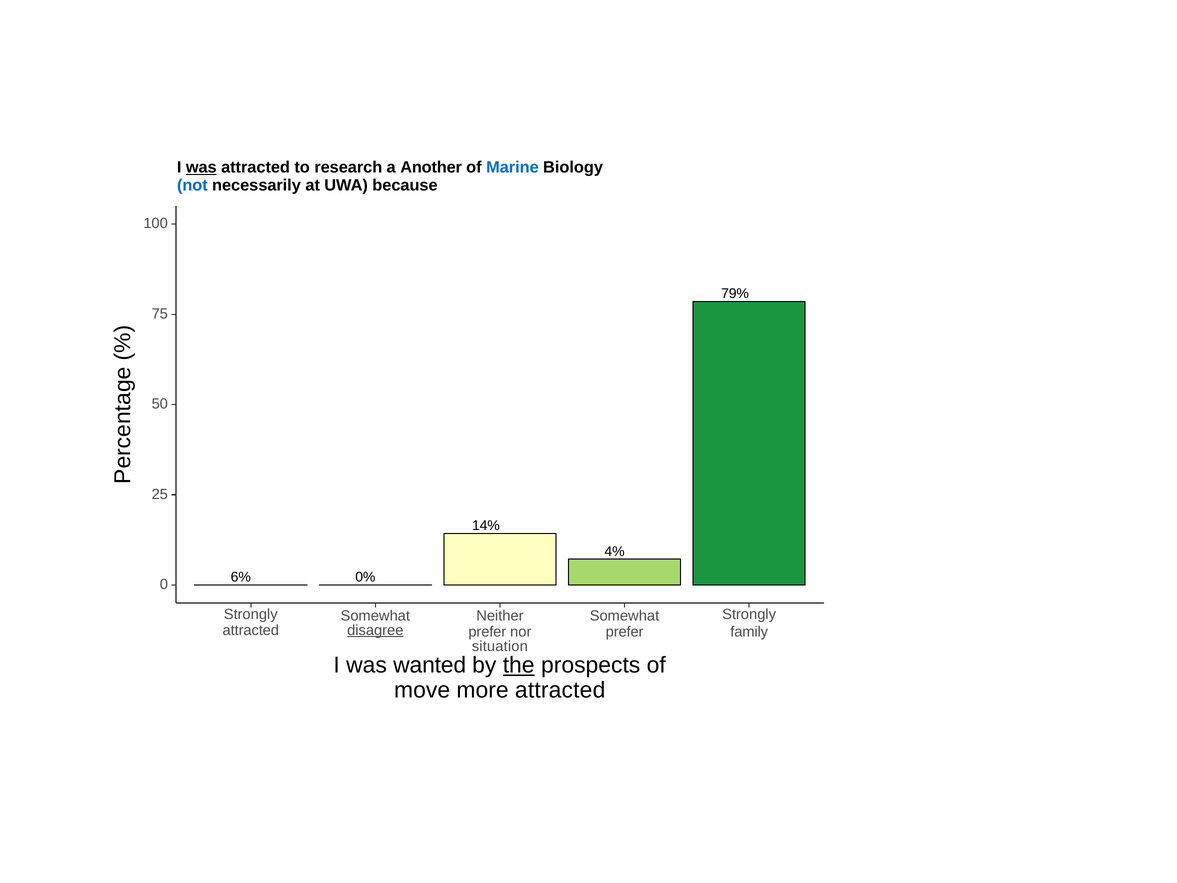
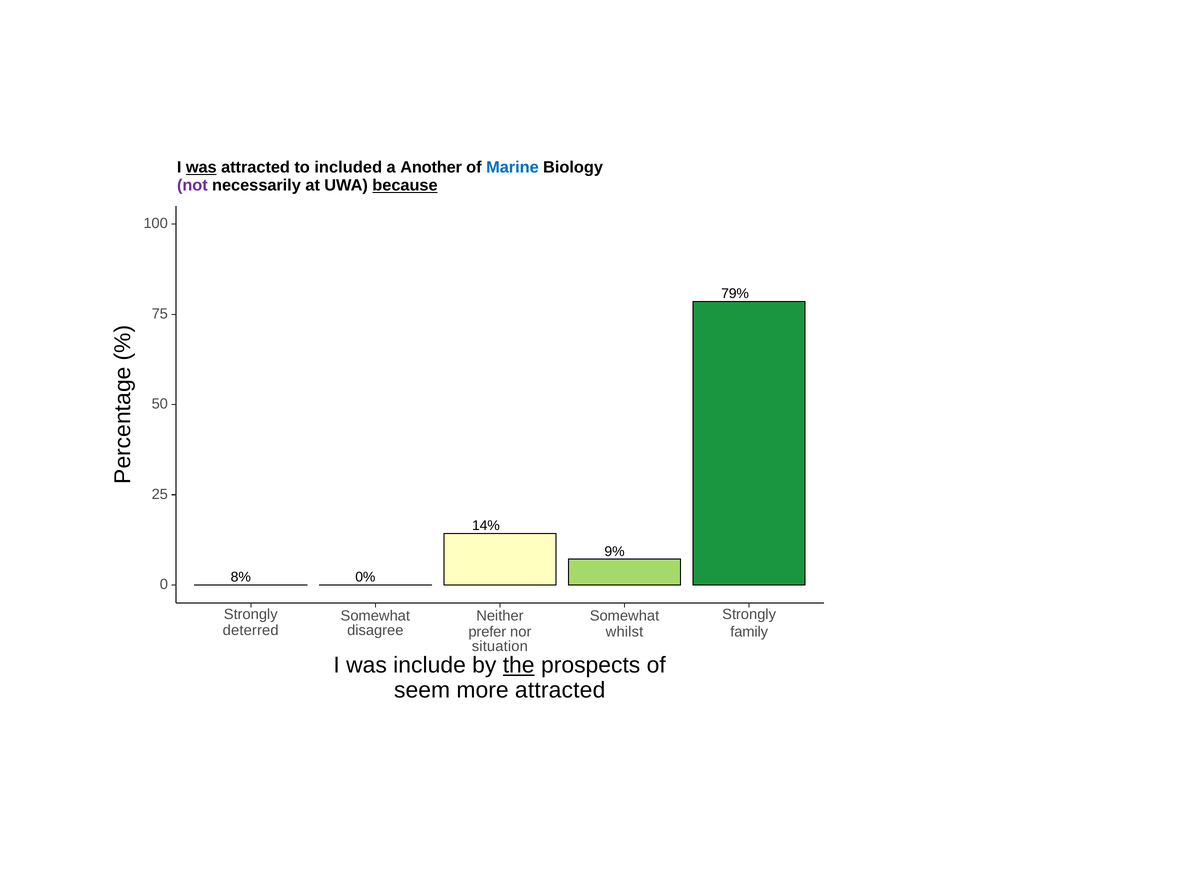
research: research -> included
not colour: blue -> purple
because underline: none -> present
4%: 4% -> 9%
6%: 6% -> 8%
attracted at (251, 630): attracted -> deterred
disagree underline: present -> none
prefer at (625, 631): prefer -> whilst
wanted: wanted -> include
move: move -> seem
